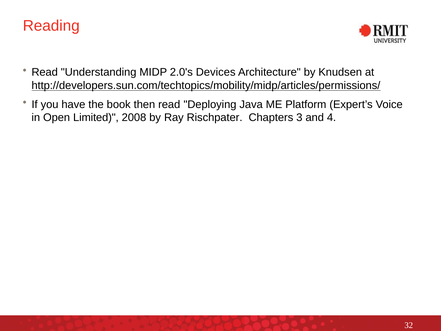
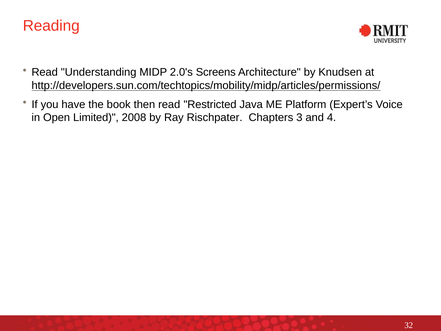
Devices: Devices -> Screens
Deploying: Deploying -> Restricted
